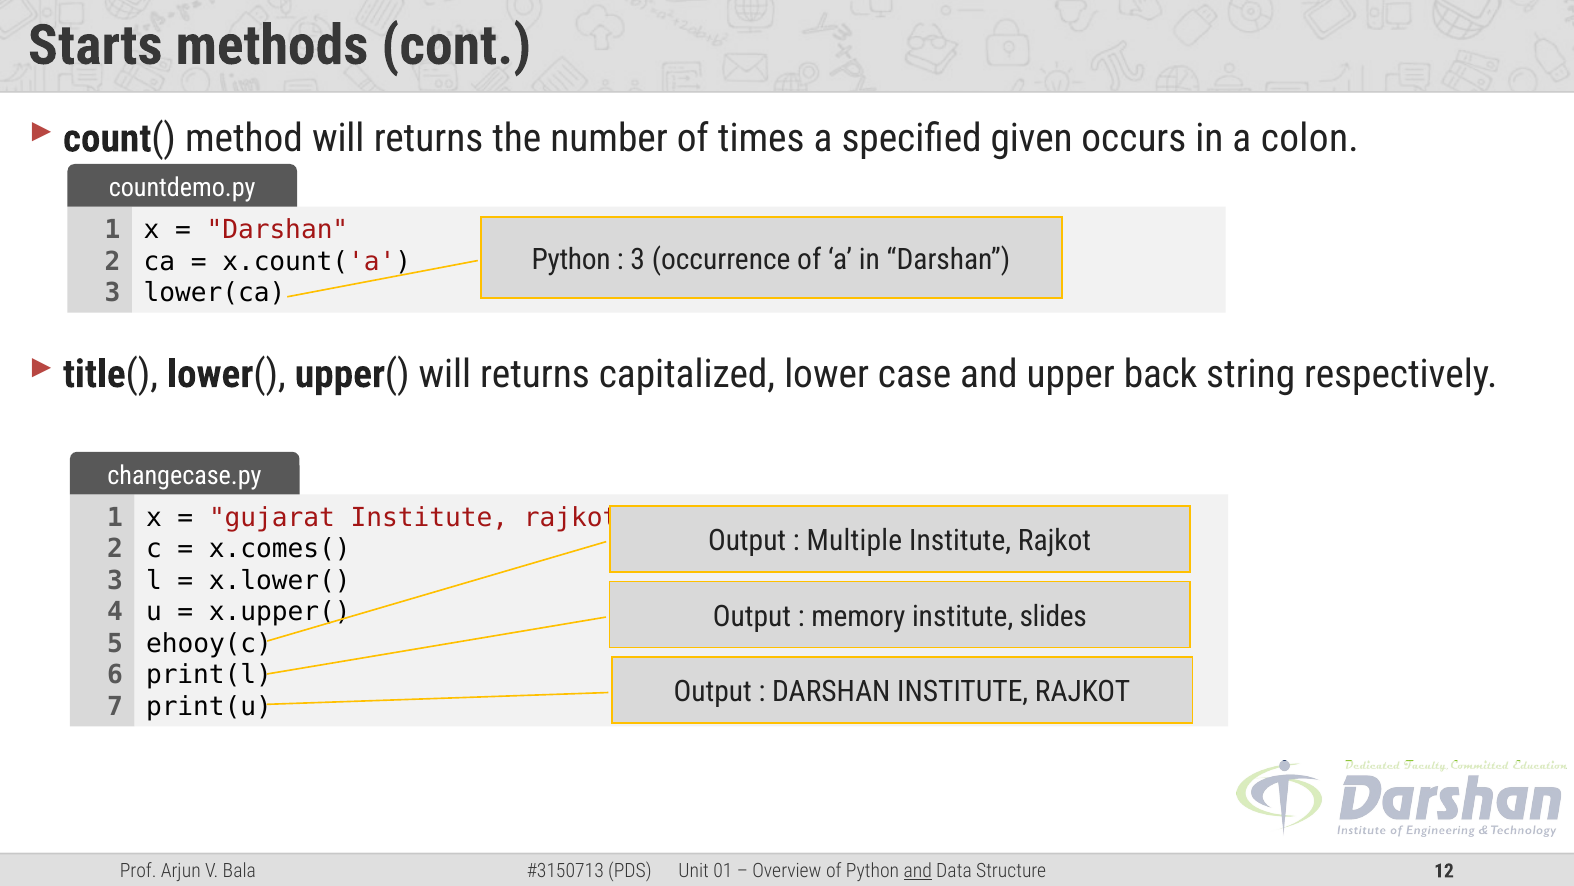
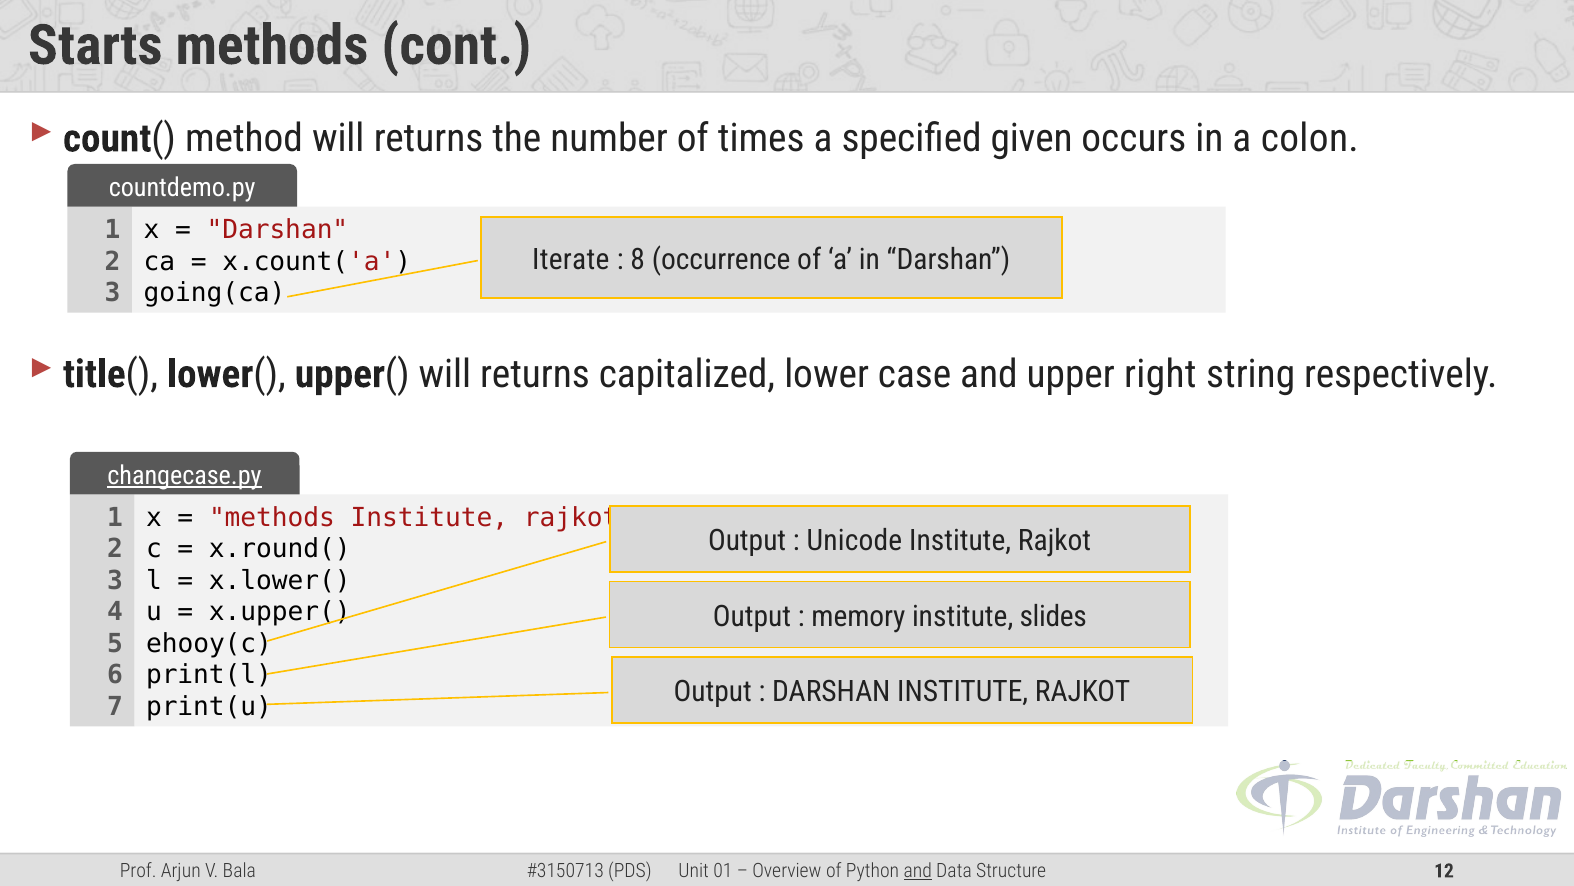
Python at (571, 259): Python -> Iterate
3 at (638, 259): 3 -> 8
lower(ca: lower(ca -> going(ca
back: back -> right
changecase.py underline: none -> present
gujarat at (272, 517): gujarat -> methods
Multiple: Multiple -> Unicode
x.comes(: x.comes( -> x.round(
